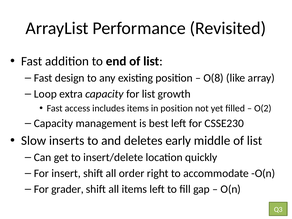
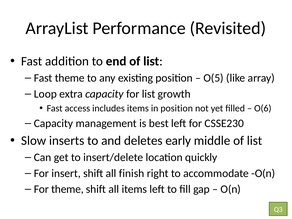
Fast design: design -> theme
O(8: O(8 -> O(5
O(2: O(2 -> O(6
order: order -> finish
For grader: grader -> theme
